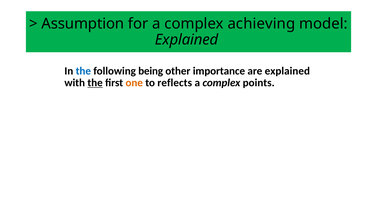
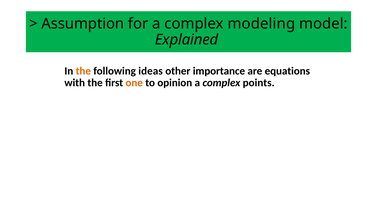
achieving: achieving -> modeling
the at (83, 71) colour: blue -> orange
being: being -> ideas
are explained: explained -> equations
the at (95, 83) underline: present -> none
reflects: reflects -> opinion
